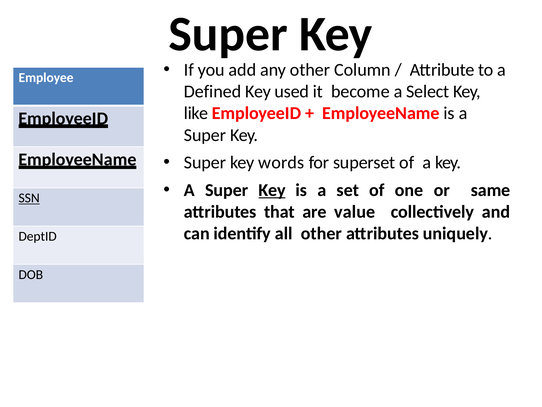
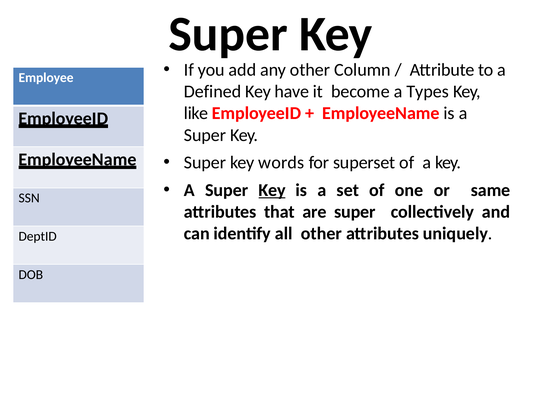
used: used -> have
Select: Select -> Types
SSN underline: present -> none
are value: value -> super
